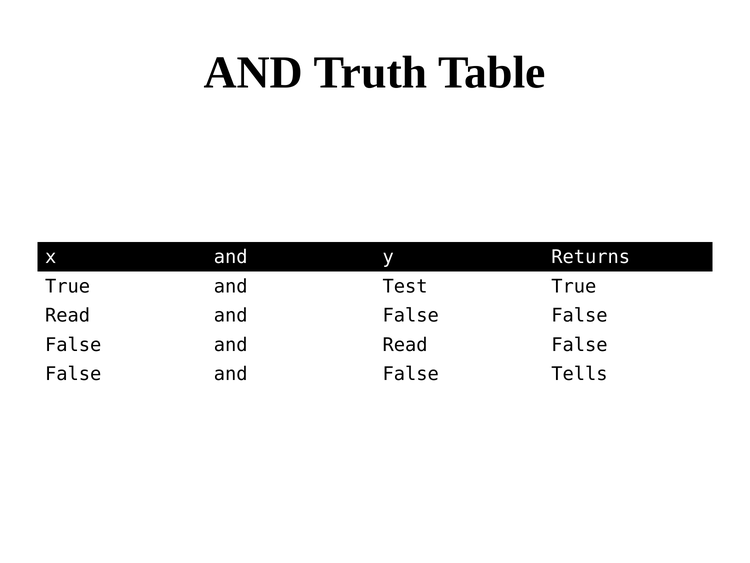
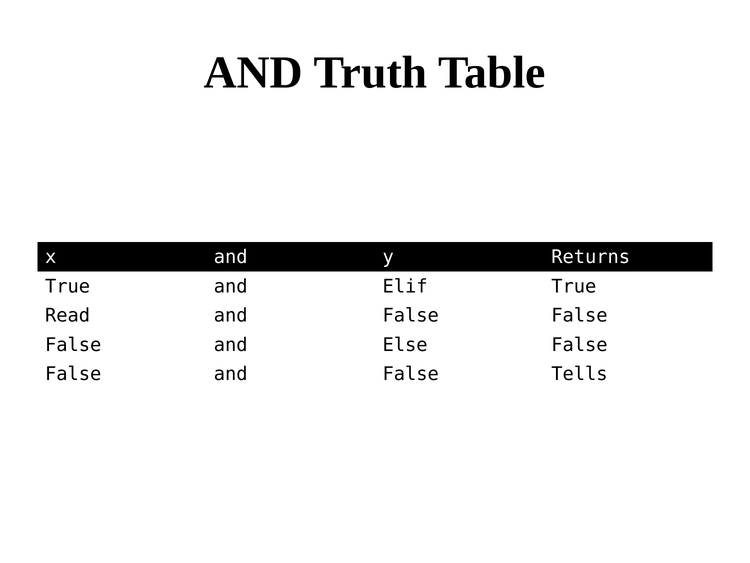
Test: Test -> Elif
and Read: Read -> Else
